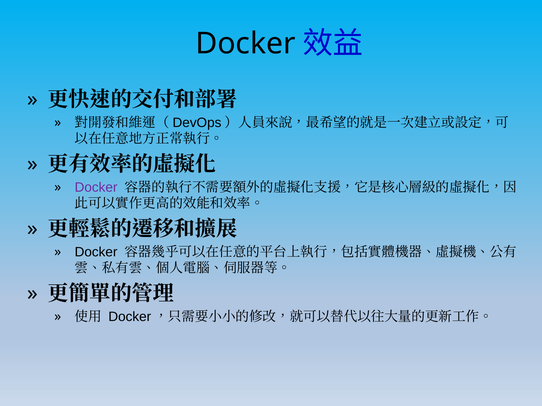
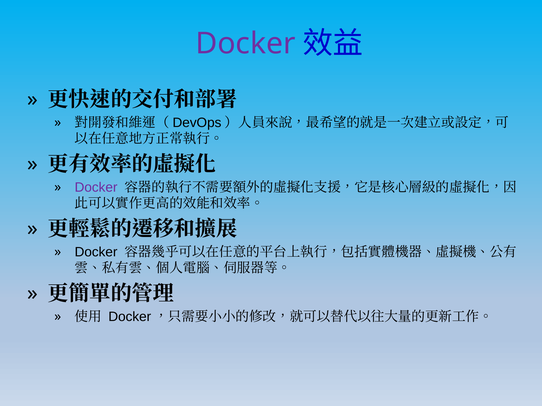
Docker at (245, 44) colour: black -> purple
